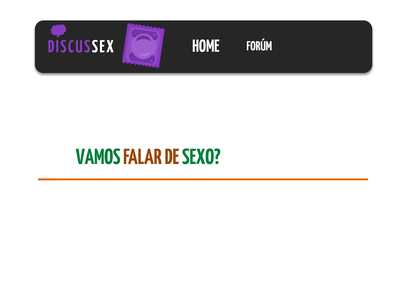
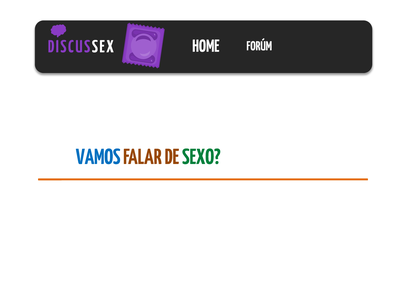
VAMOS colour: green -> blue
